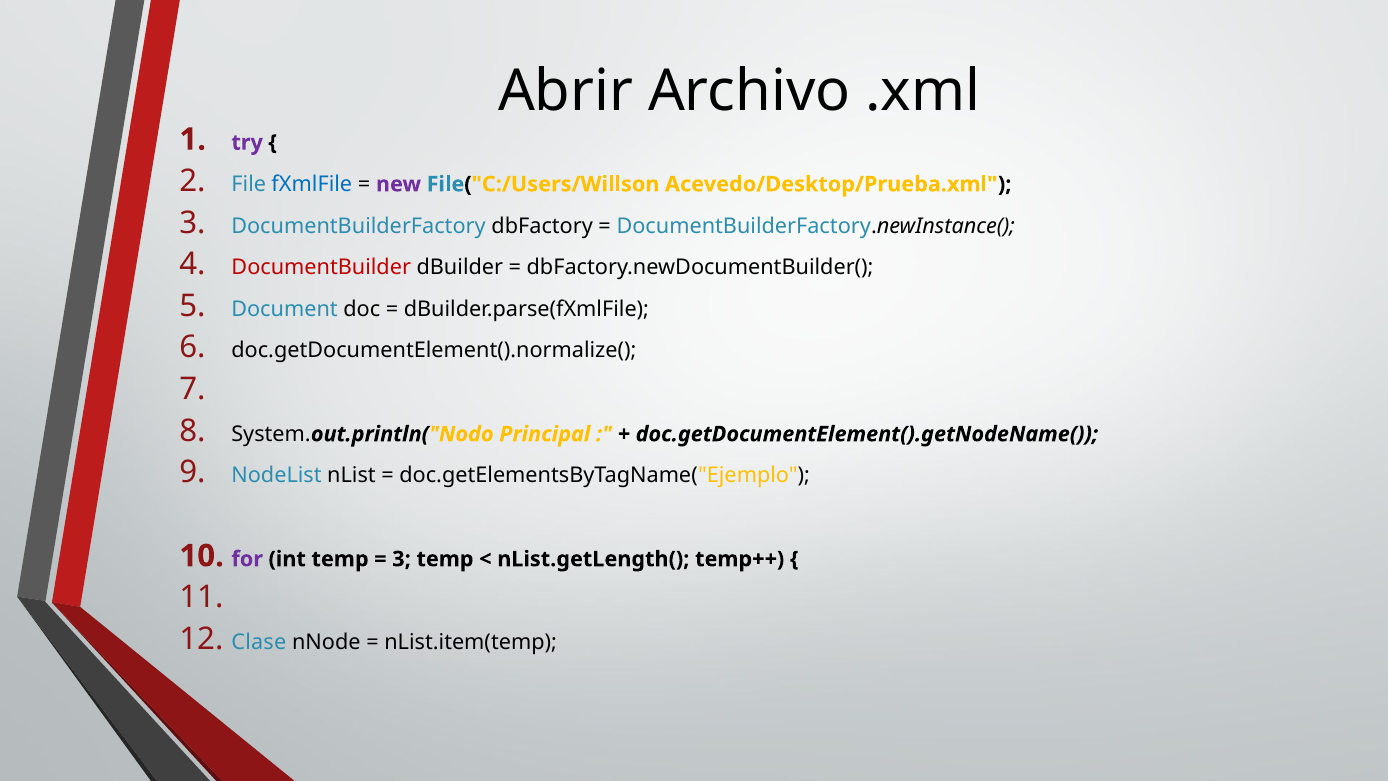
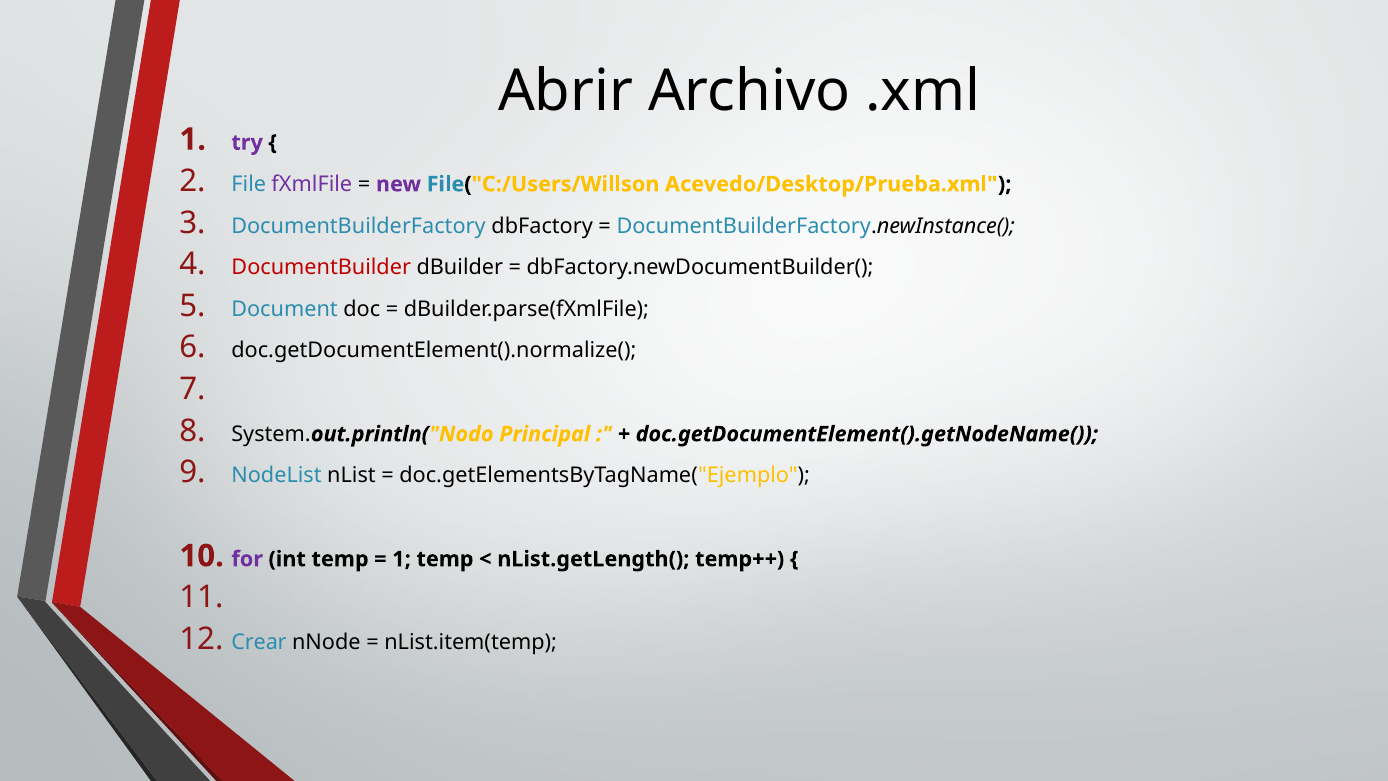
fXmlFile colour: blue -> purple
3 at (402, 559): 3 -> 1
Clase: Clase -> Crear
